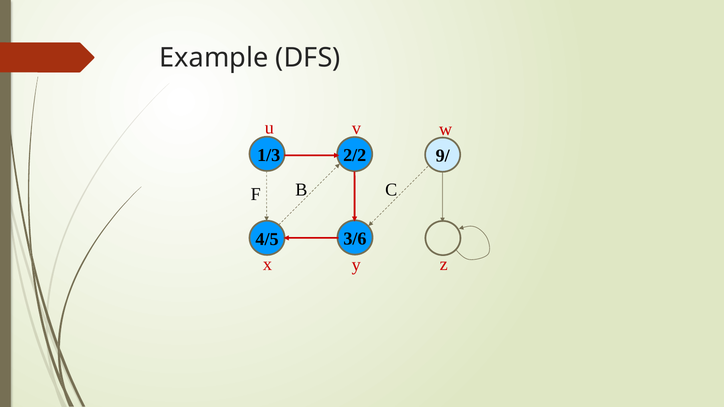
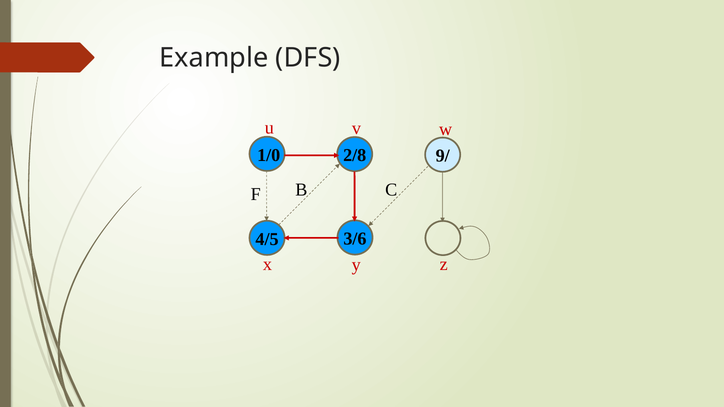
1/3: 1/3 -> 1/0
2/2: 2/2 -> 2/8
